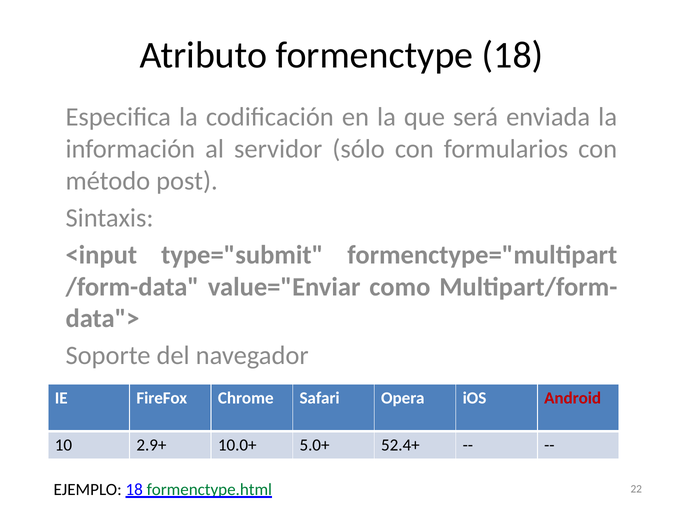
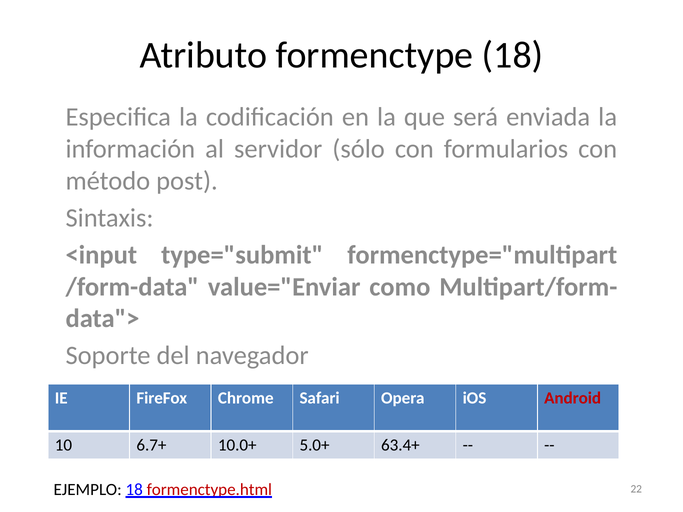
2.9+: 2.9+ -> 6.7+
52.4+: 52.4+ -> 63.4+
formenctype.html colour: green -> red
